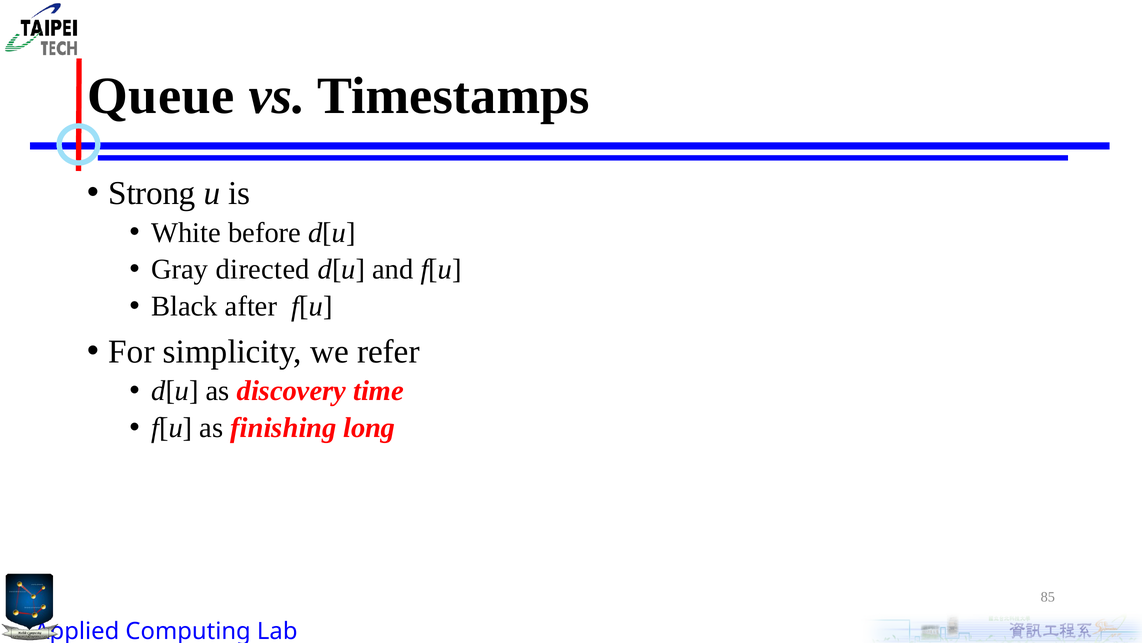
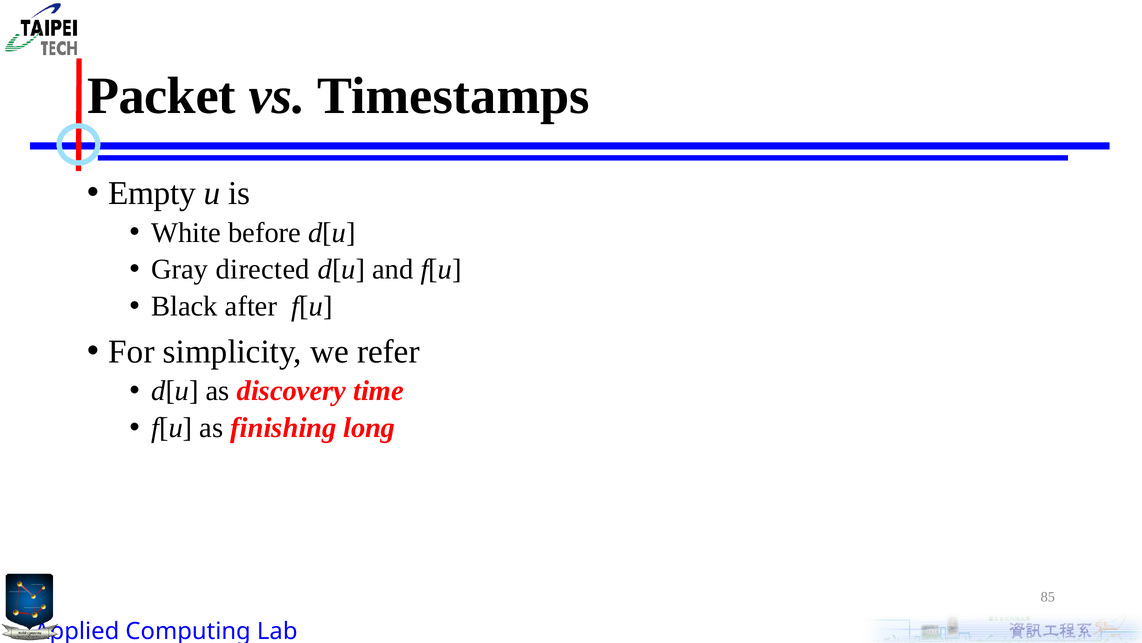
Queue: Queue -> Packet
Strong: Strong -> Empty
